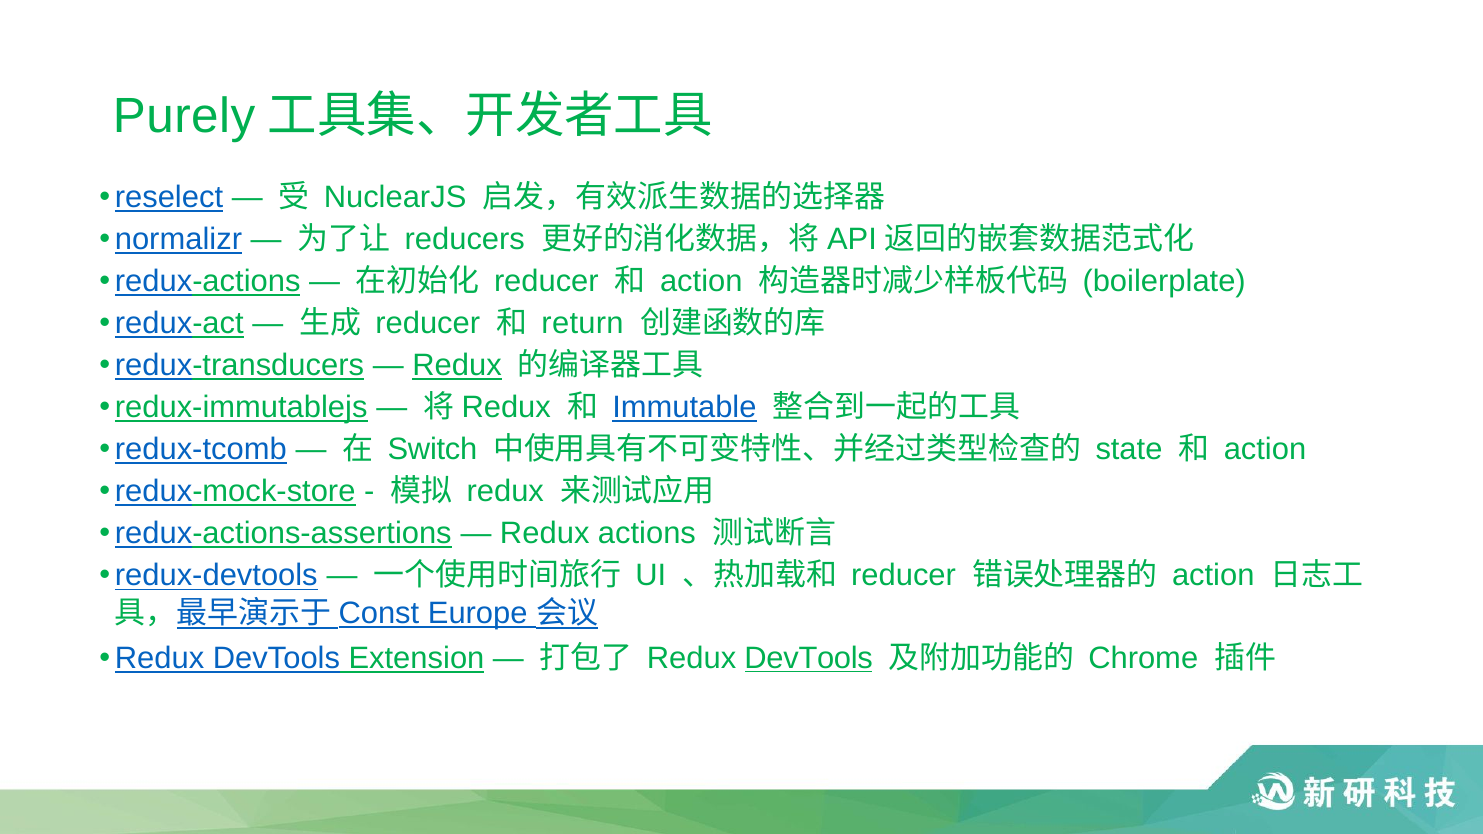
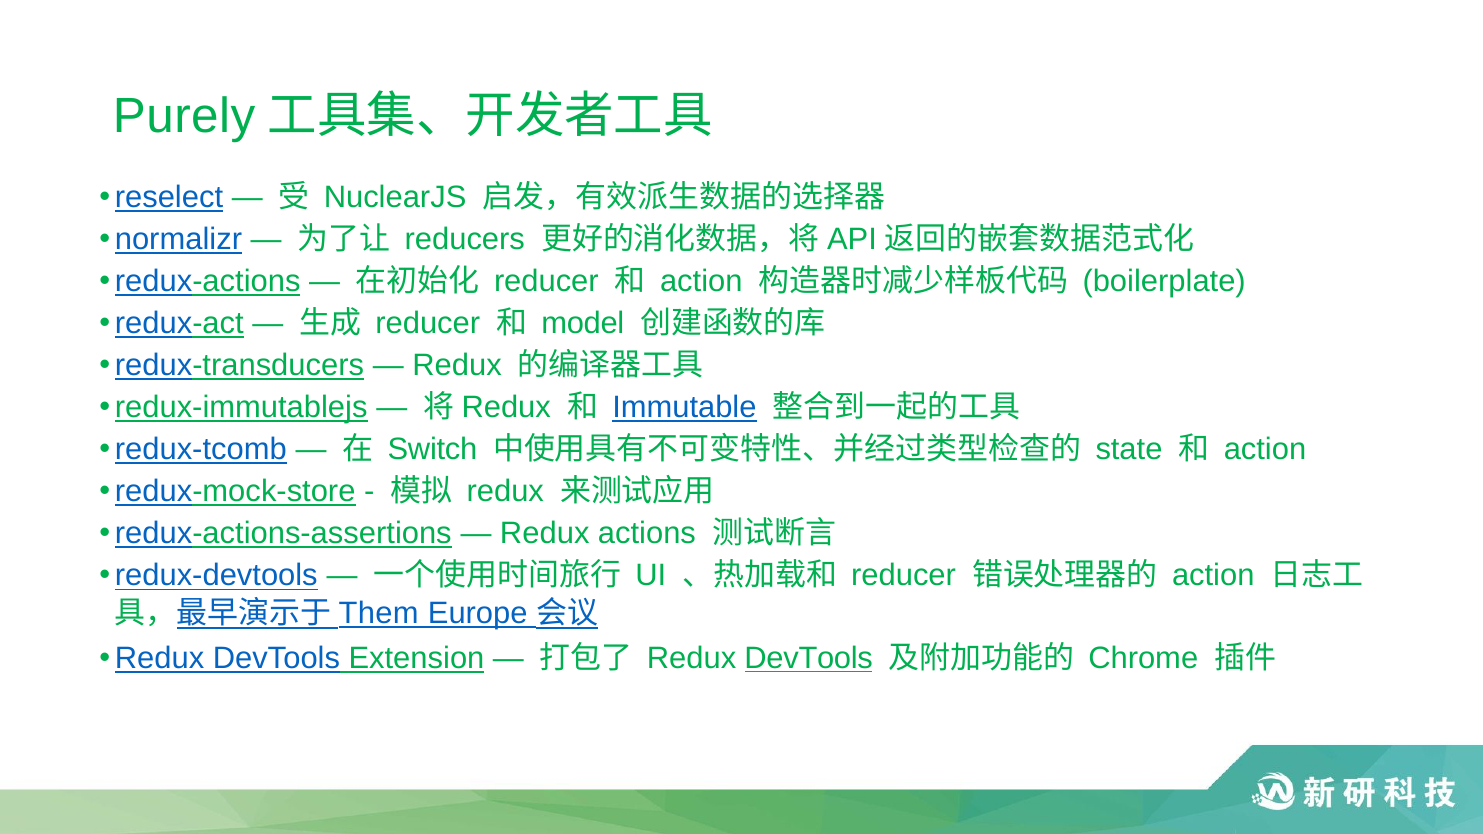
return: return -> model
Redux at (457, 366) underline: present -> none
Const: Const -> Them
